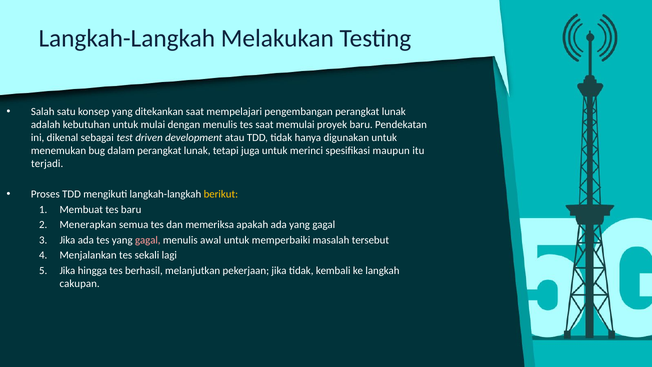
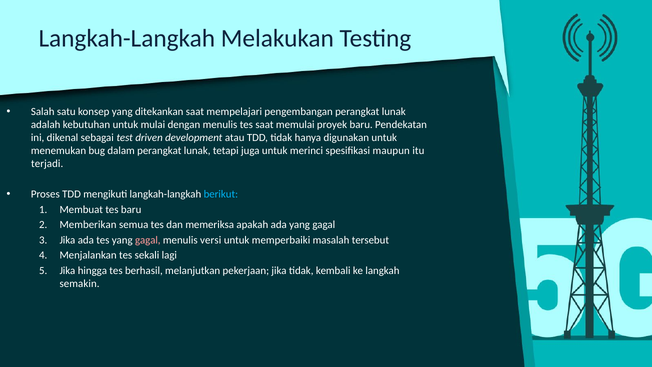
berikut colour: yellow -> light blue
Menerapkan: Menerapkan -> Memberikan
awal: awal -> versi
cakupan: cakupan -> semakin
